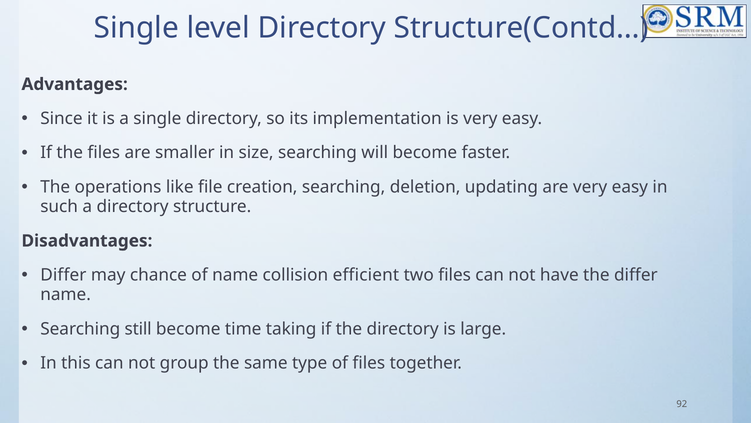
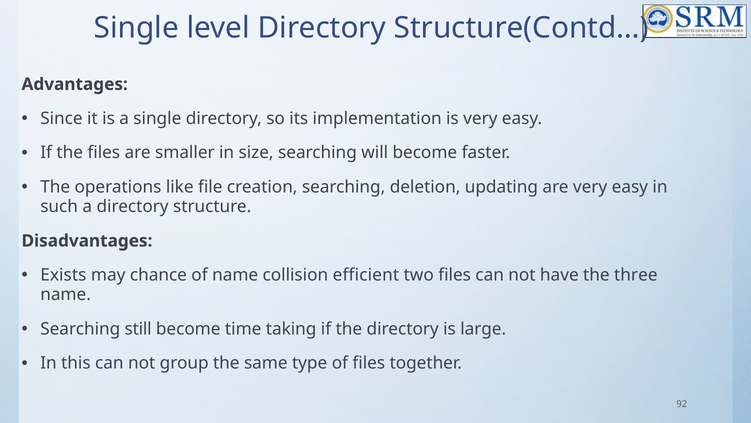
Differ at (63, 275): Differ -> Exists
the differ: differ -> three
